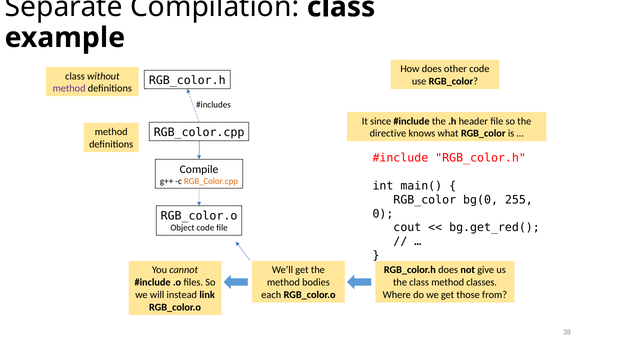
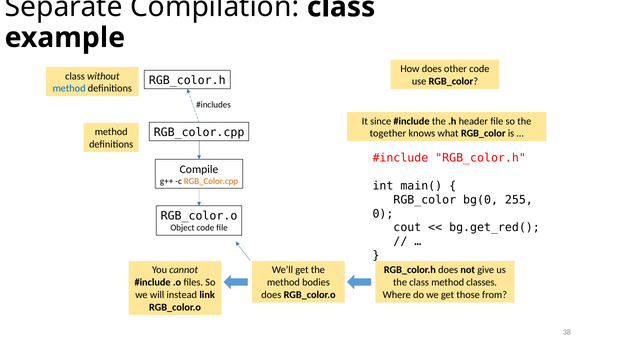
method at (69, 88) colour: purple -> blue
directive: directive -> together
each at (271, 295): each -> does
